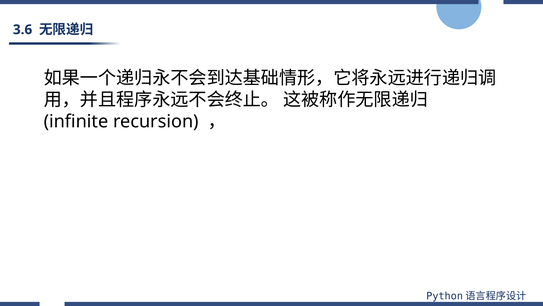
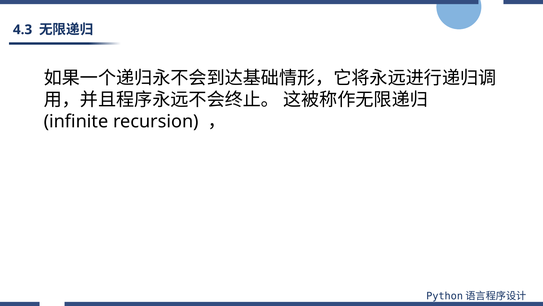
3.6: 3.6 -> 4.3
